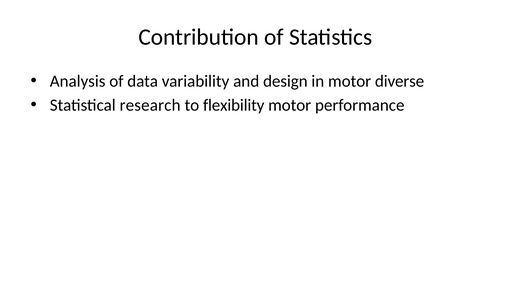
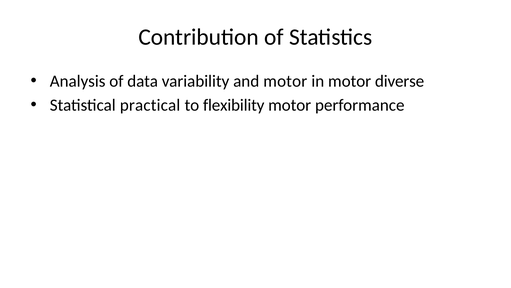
and design: design -> motor
research: research -> practical
